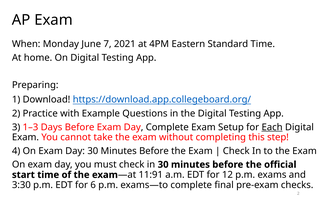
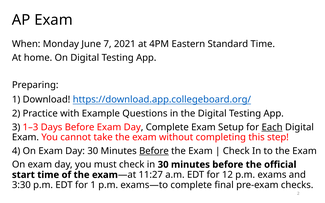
Before at (154, 151) underline: none -> present
11:91: 11:91 -> 11:27
for 6: 6 -> 1
